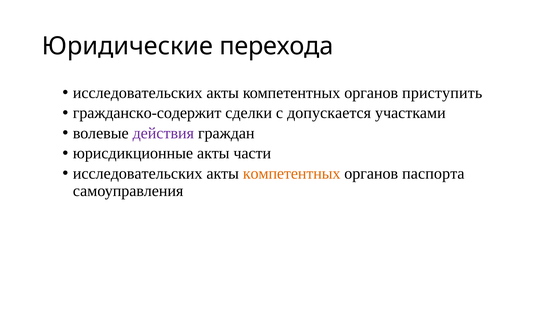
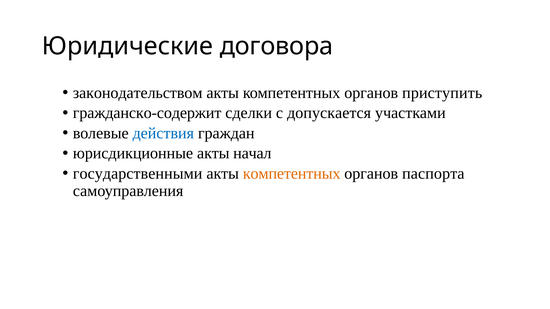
перехода: перехода -> договора
исследовательских at (138, 93): исследовательских -> законодательством
действия colour: purple -> blue
части: части -> начал
исследовательских at (138, 174): исследовательских -> государственными
